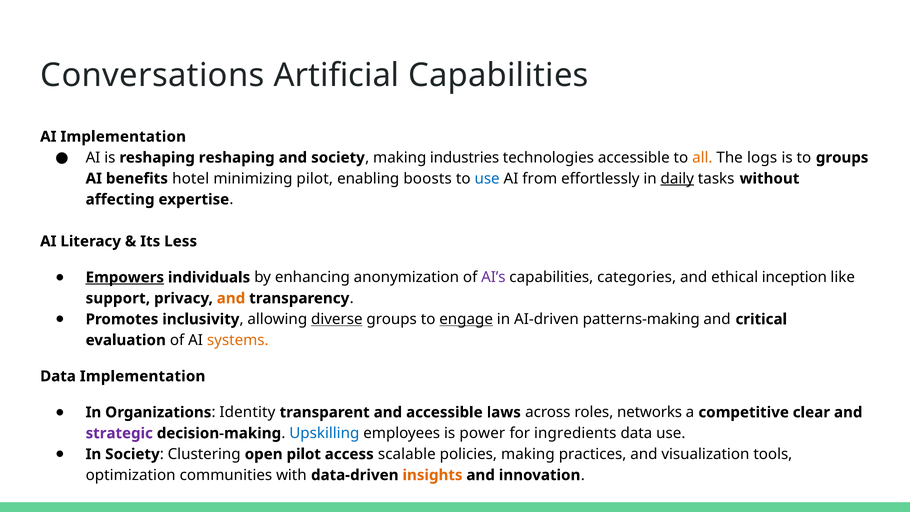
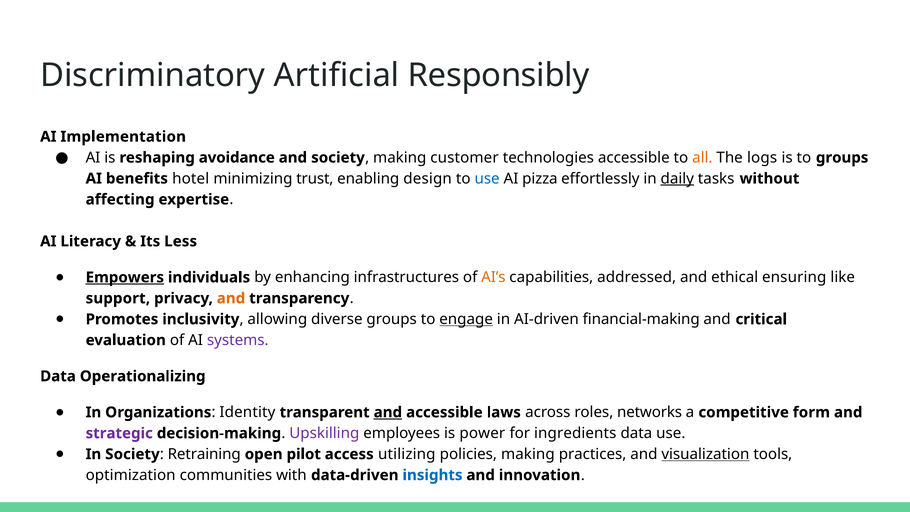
Conversations: Conversations -> Discriminatory
Artificial Capabilities: Capabilities -> Responsibly
reshaping reshaping: reshaping -> avoidance
industries: industries -> customer
minimizing pilot: pilot -> trust
boosts: boosts -> design
from: from -> pizza
anonymization: anonymization -> infrastructures
AI’s colour: purple -> orange
categories: categories -> addressed
inception: inception -> ensuring
diverse underline: present -> none
patterns-making: patterns-making -> financial-making
systems colour: orange -> purple
Data Implementation: Implementation -> Operationalizing
and at (388, 412) underline: none -> present
clear: clear -> form
Upskilling colour: blue -> purple
Clustering: Clustering -> Retraining
scalable: scalable -> utilizing
visualization underline: none -> present
insights colour: orange -> blue
